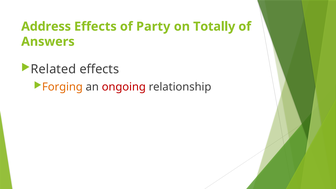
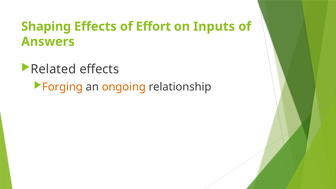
Address: Address -> Shaping
Party: Party -> Effort
Totally: Totally -> Inputs
ongoing colour: red -> orange
